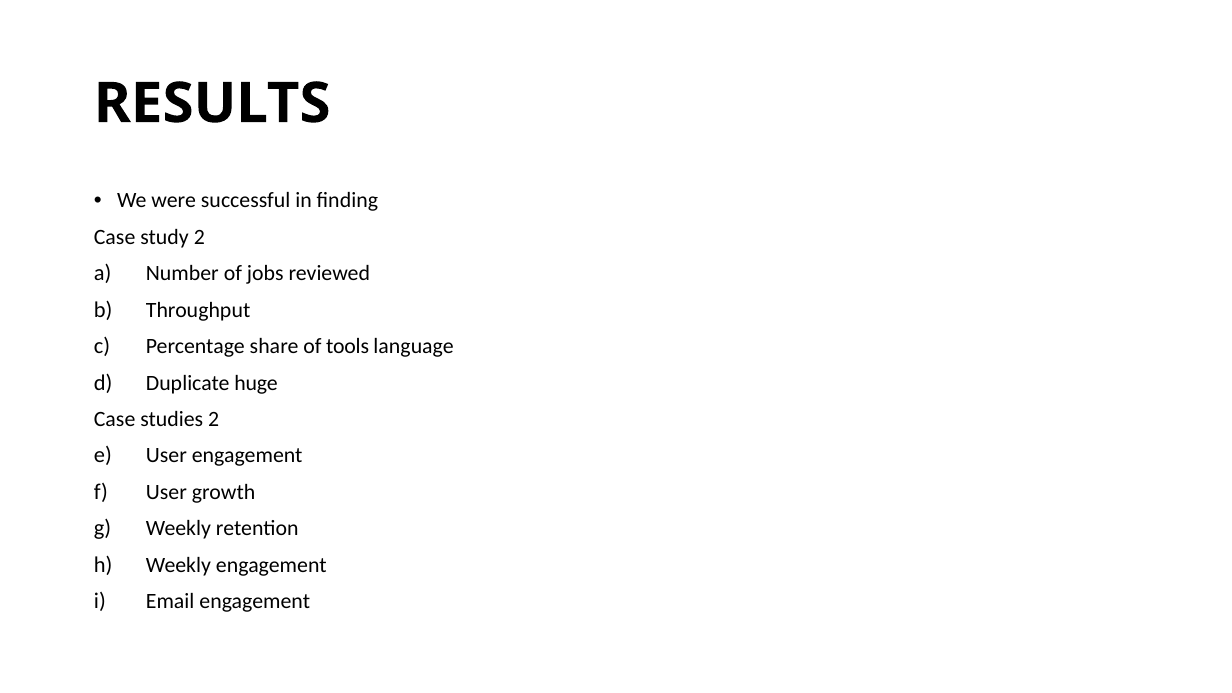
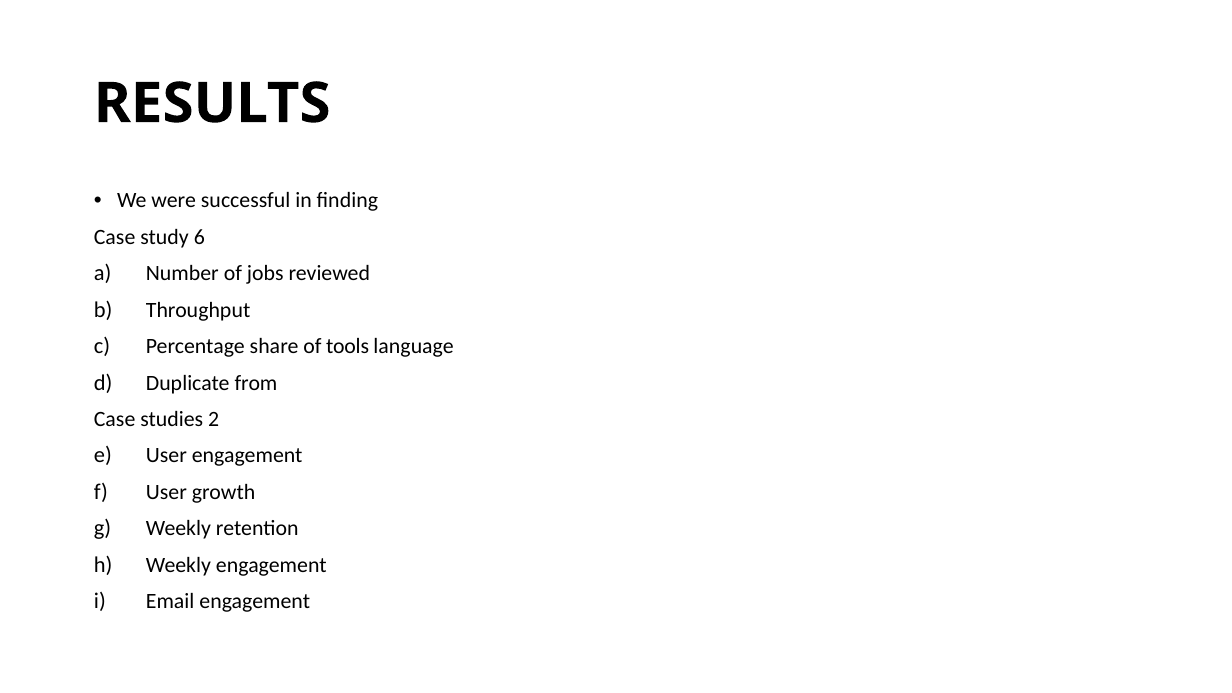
study 2: 2 -> 6
huge: huge -> from
